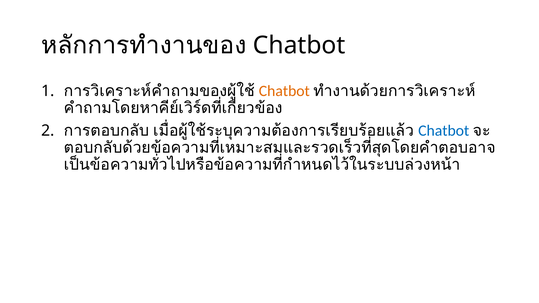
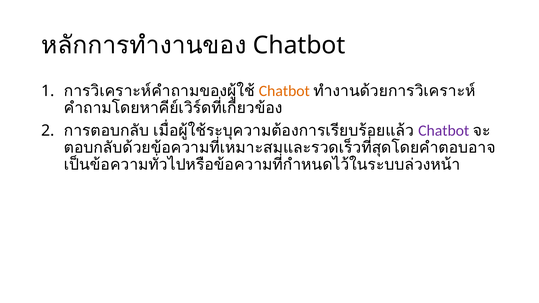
Chatbot at (444, 131) colour: blue -> purple
